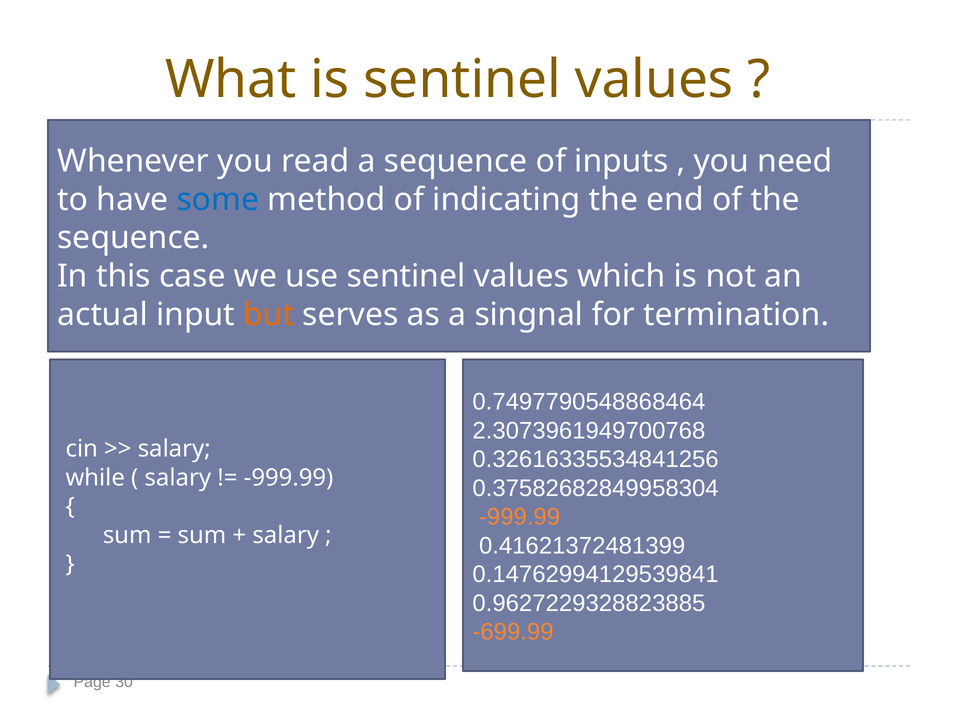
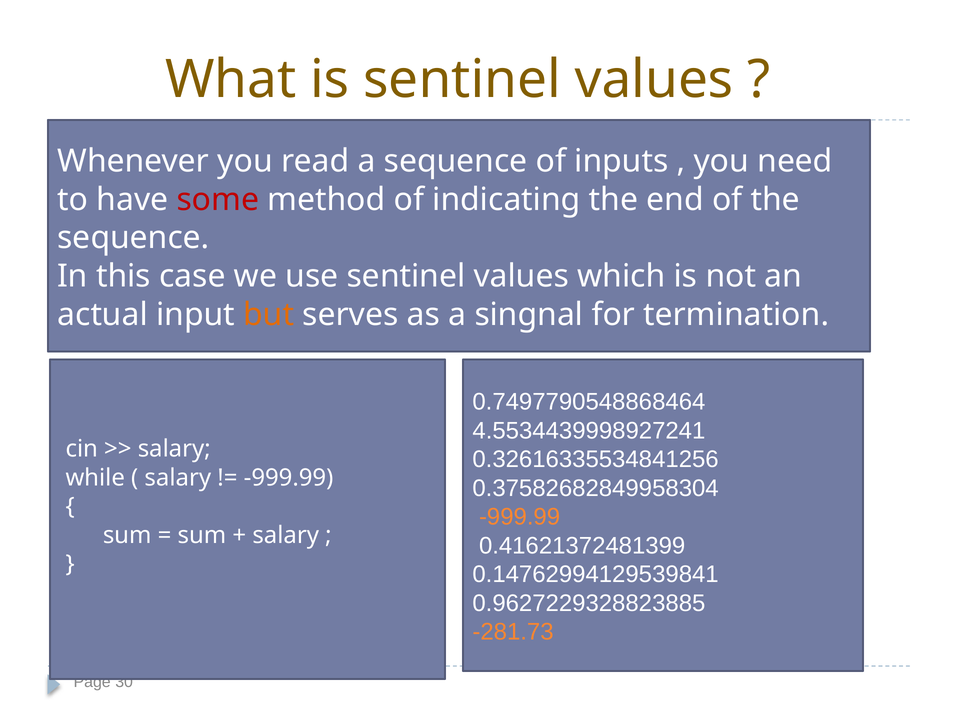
some colour: blue -> red
2.3073961949700768: 2.3073961949700768 -> 4.5534439998927241
-699.99: -699.99 -> -281.73
